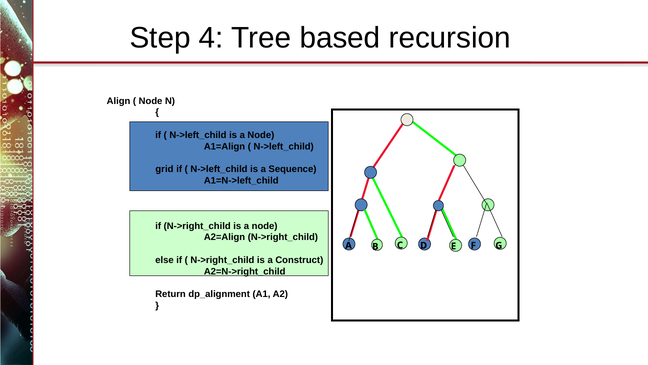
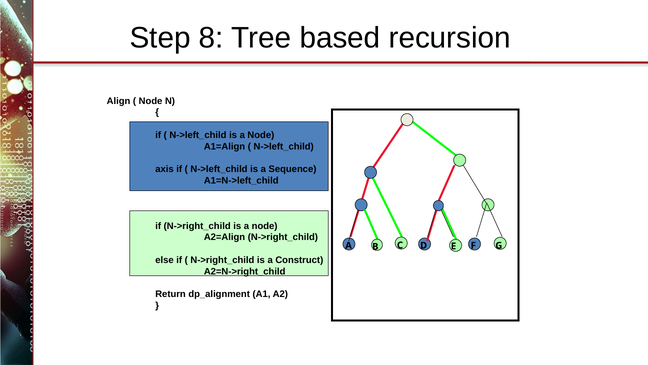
4: 4 -> 8
grid: grid -> axis
